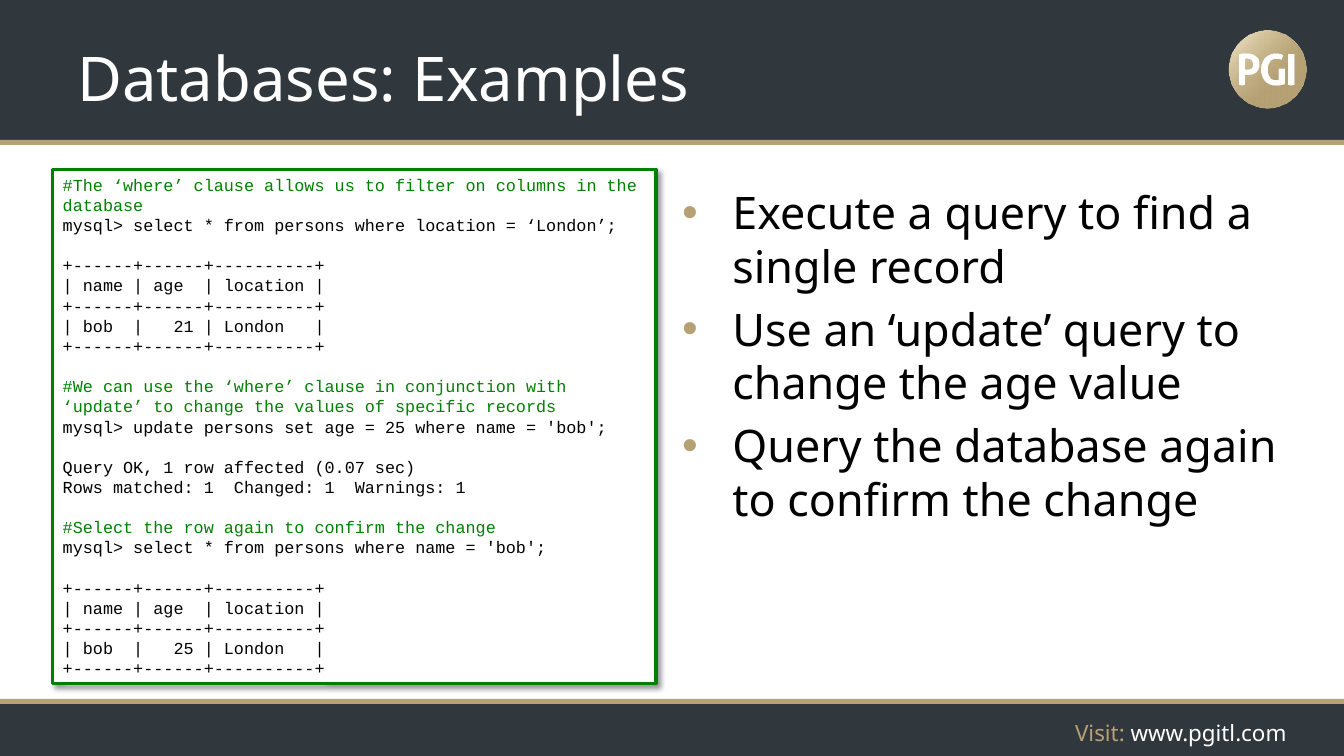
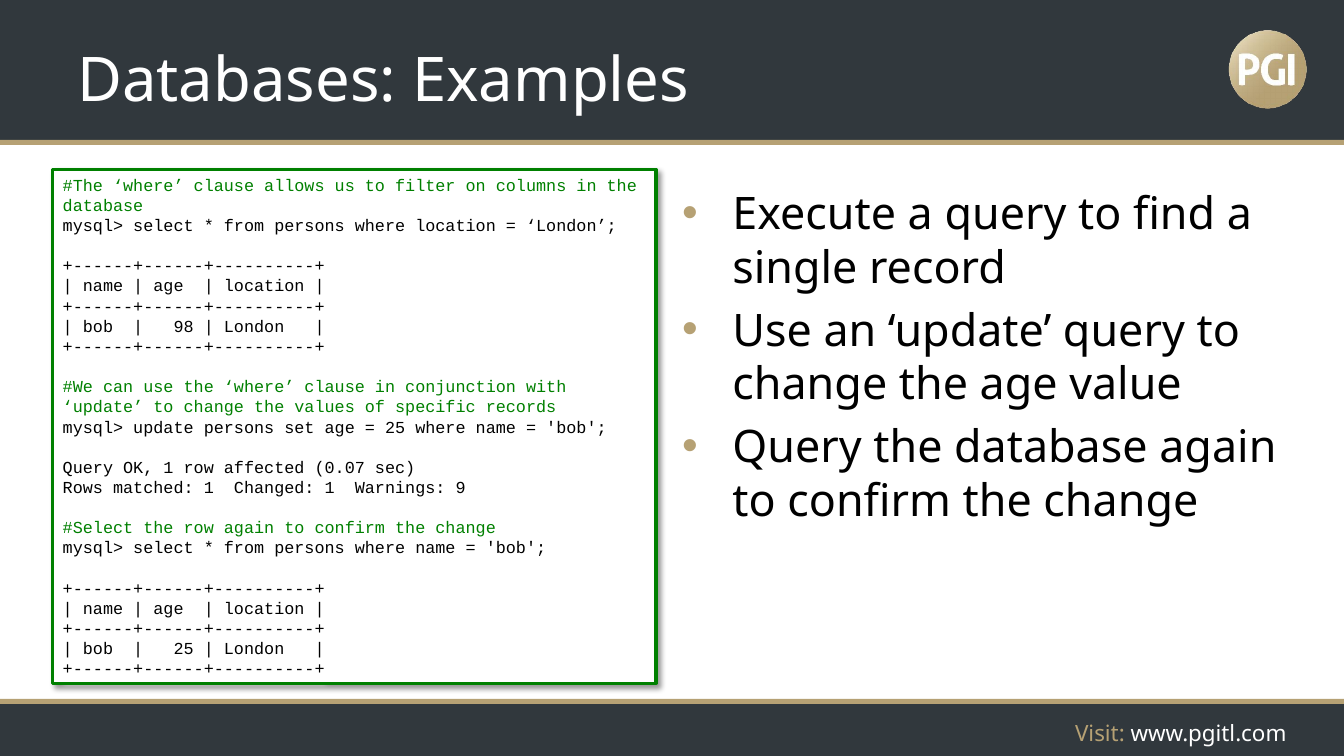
21: 21 -> 98
Warnings 1: 1 -> 9
